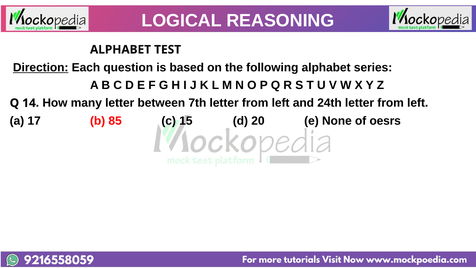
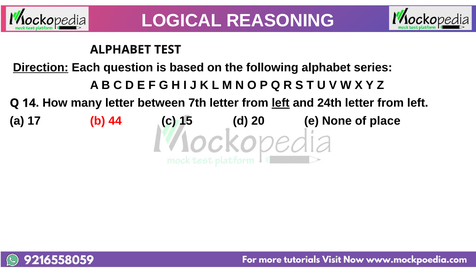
left at (281, 103) underline: none -> present
85: 85 -> 44
oesrs: oesrs -> place
